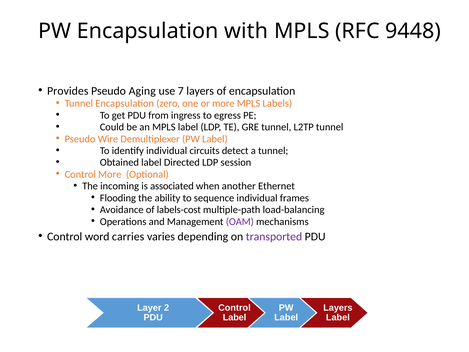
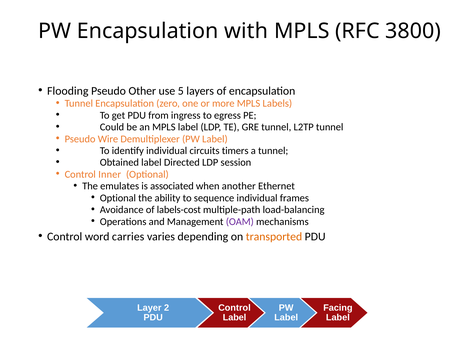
9448: 9448 -> 3800
Provides: Provides -> Flooding
Aging: Aging -> Other
7: 7 -> 5
detect: detect -> timers
Control More: More -> Inner
incoming: incoming -> emulates
Flooding at (118, 198): Flooding -> Optional
transported colour: purple -> orange
Layers at (338, 308): Layers -> Facing
